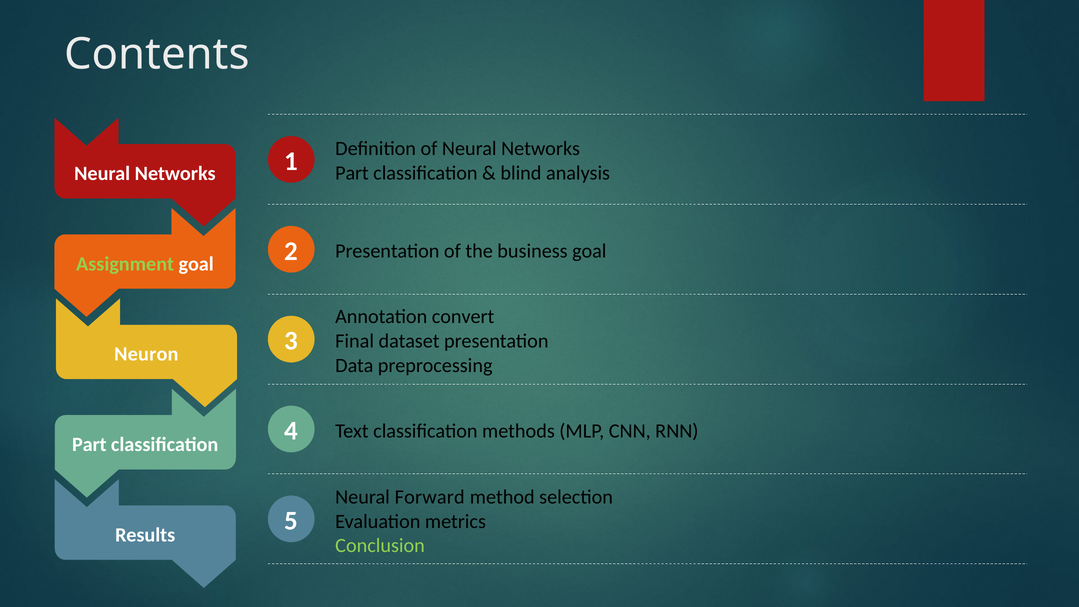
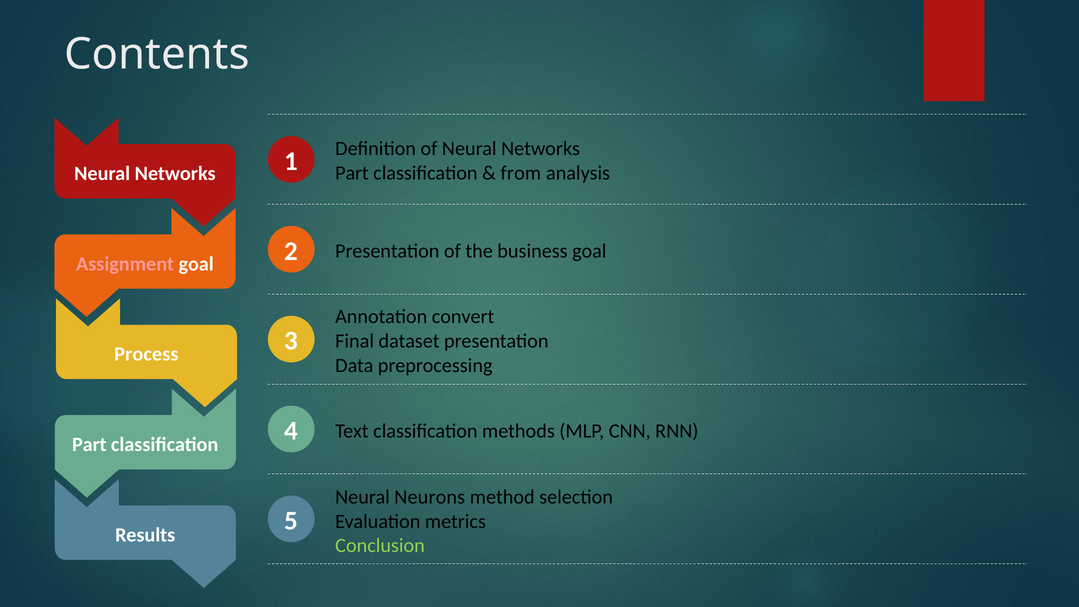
blind: blind -> from
Assignment colour: light green -> pink
Neuron: Neuron -> Process
Forward: Forward -> Neurons
